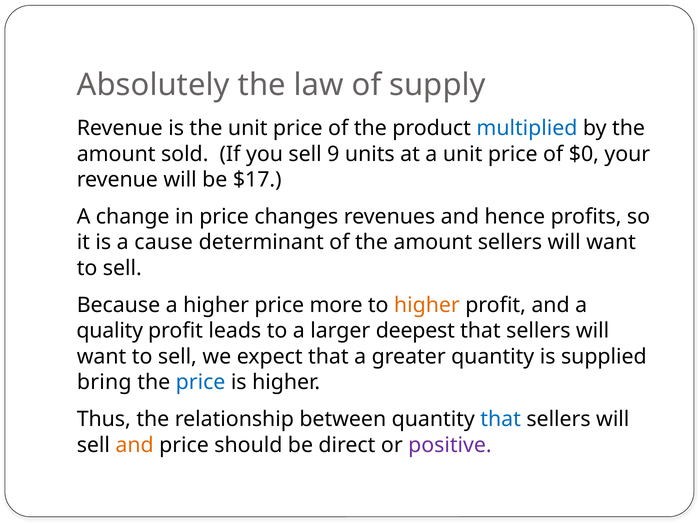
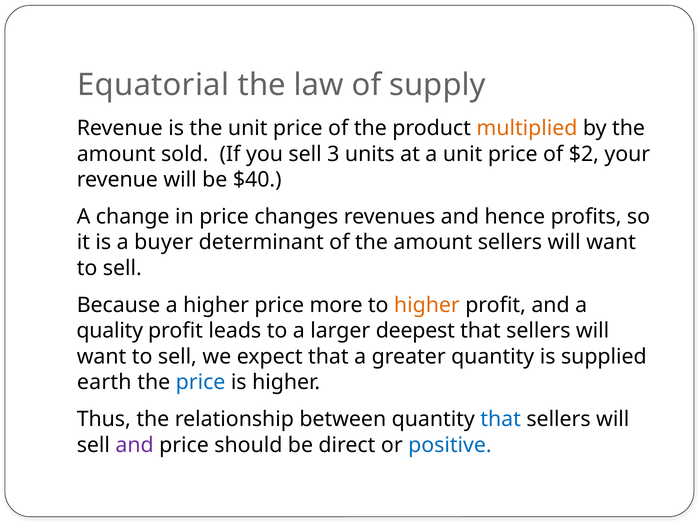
Absolutely: Absolutely -> Equatorial
multiplied colour: blue -> orange
9: 9 -> 3
$0: $0 -> $2
$17: $17 -> $40
cause: cause -> buyer
bring: bring -> earth
and at (135, 445) colour: orange -> purple
positive colour: purple -> blue
